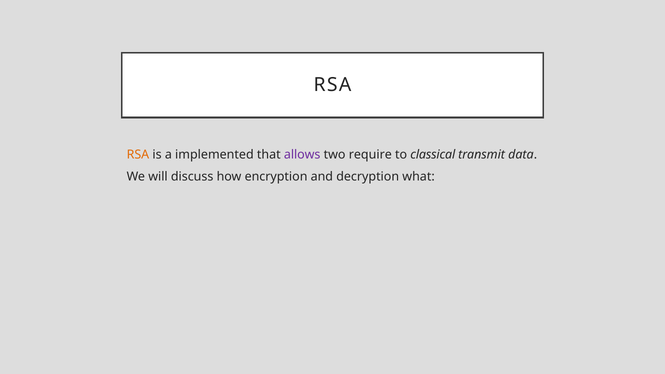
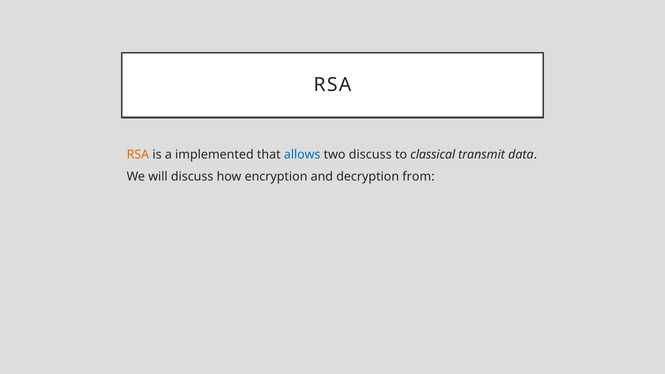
allows colour: purple -> blue
two require: require -> discuss
what: what -> from
